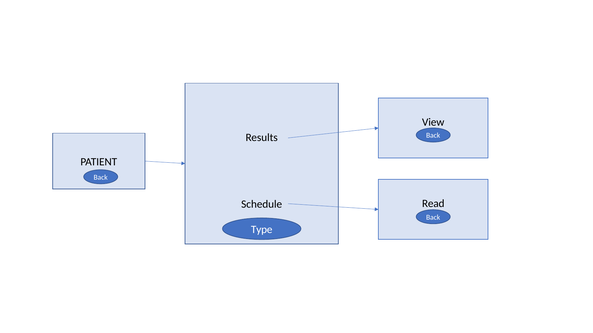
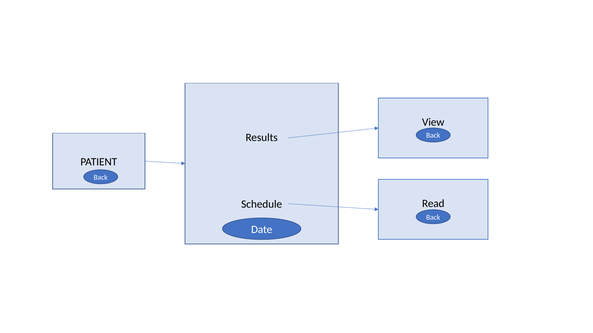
Type: Type -> Date
